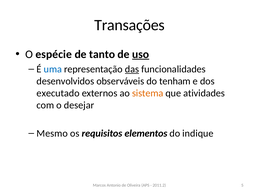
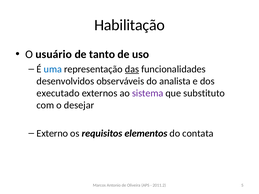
Transações: Transações -> Habilitação
espécie: espécie -> usuário
uso underline: present -> none
tenham: tenham -> analista
sistema colour: orange -> purple
atividades: atividades -> substituto
Mesmo: Mesmo -> Externo
indique: indique -> contata
